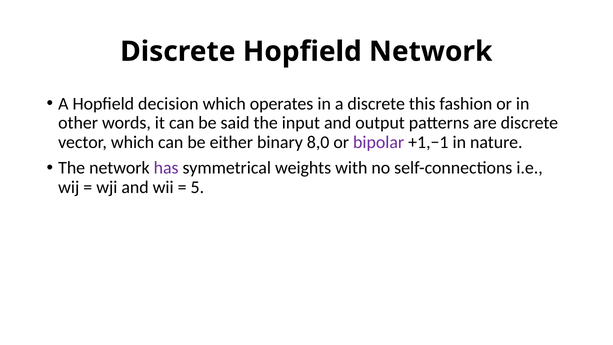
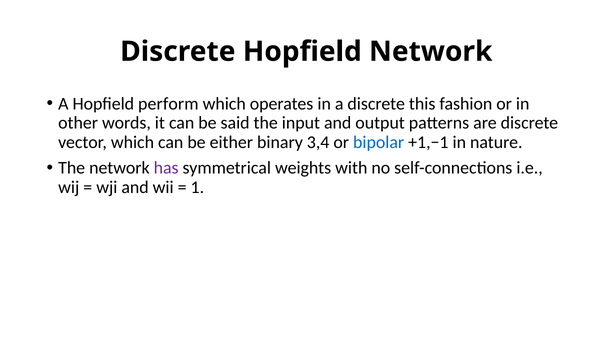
decision: decision -> perform
8,0: 8,0 -> 3,4
bipolar colour: purple -> blue
5: 5 -> 1
